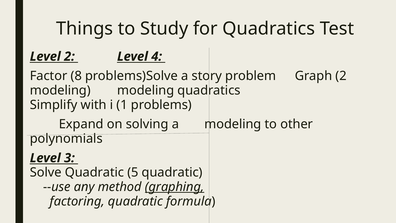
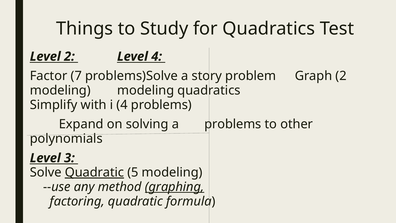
8: 8 -> 7
i 1: 1 -> 4
a modeling: modeling -> problems
Quadratic at (94, 172) underline: none -> present
5 quadratic: quadratic -> modeling
